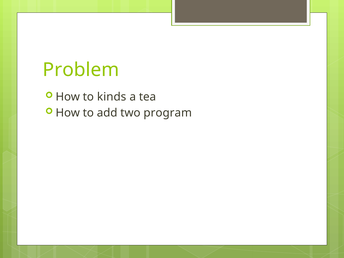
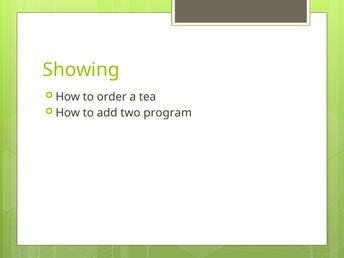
Problem: Problem -> Showing
kinds: kinds -> order
